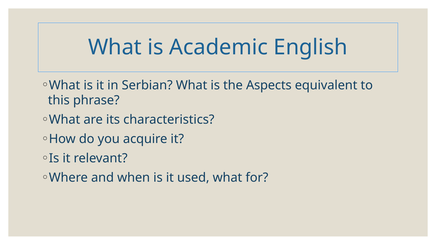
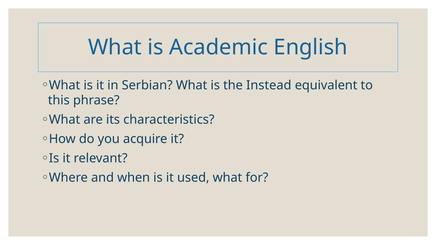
Aspects: Aspects -> Instead
